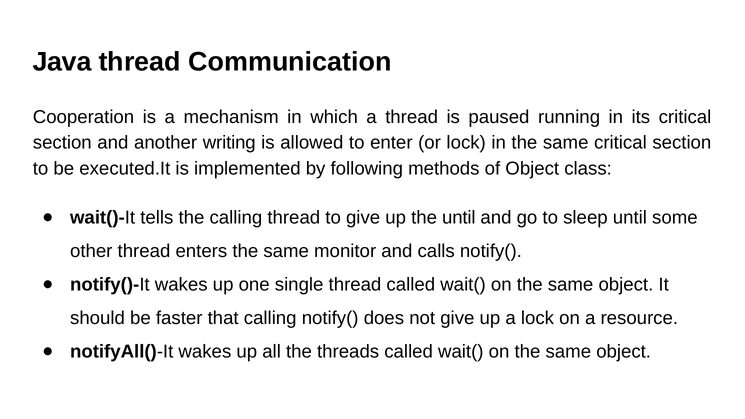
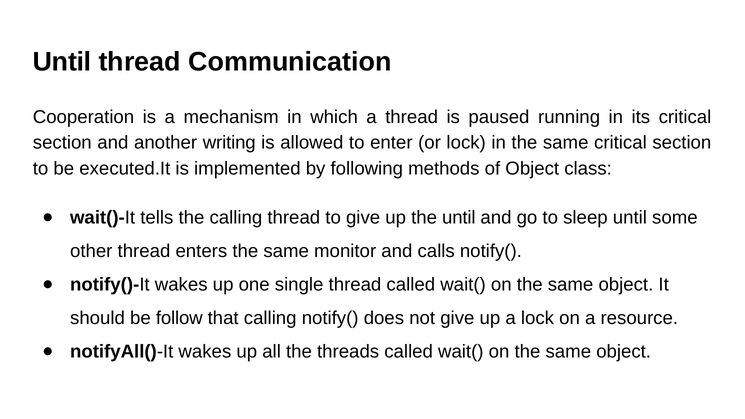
Java at (62, 62): Java -> Until
faster: faster -> follow
